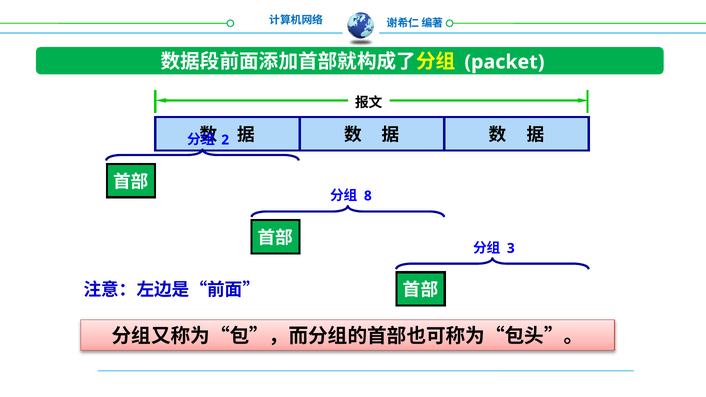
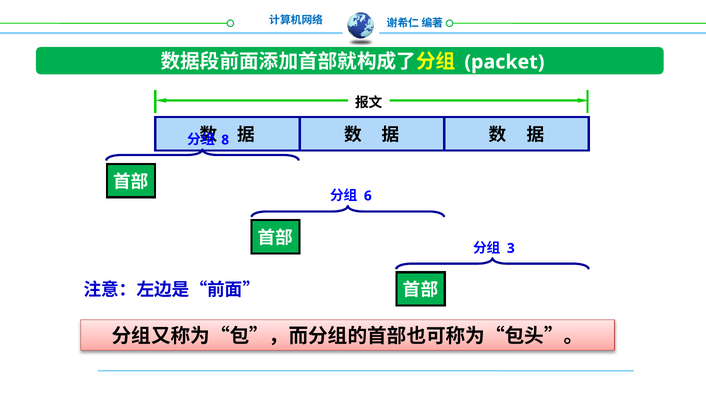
2: 2 -> 8
8: 8 -> 6
